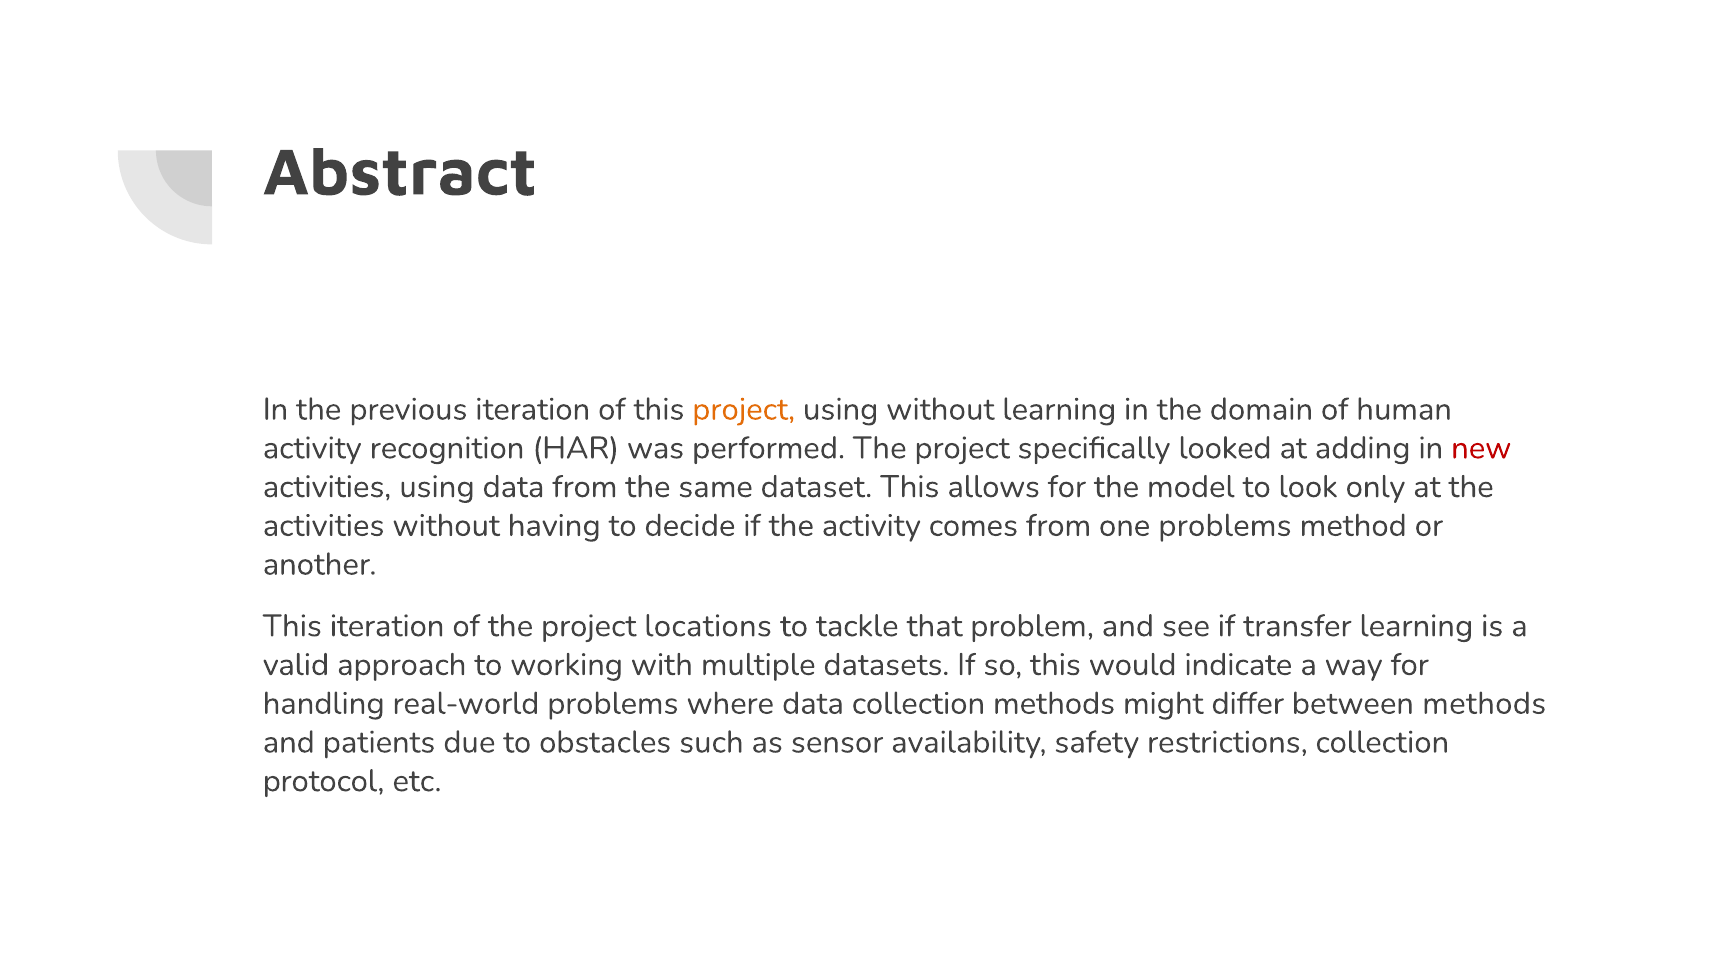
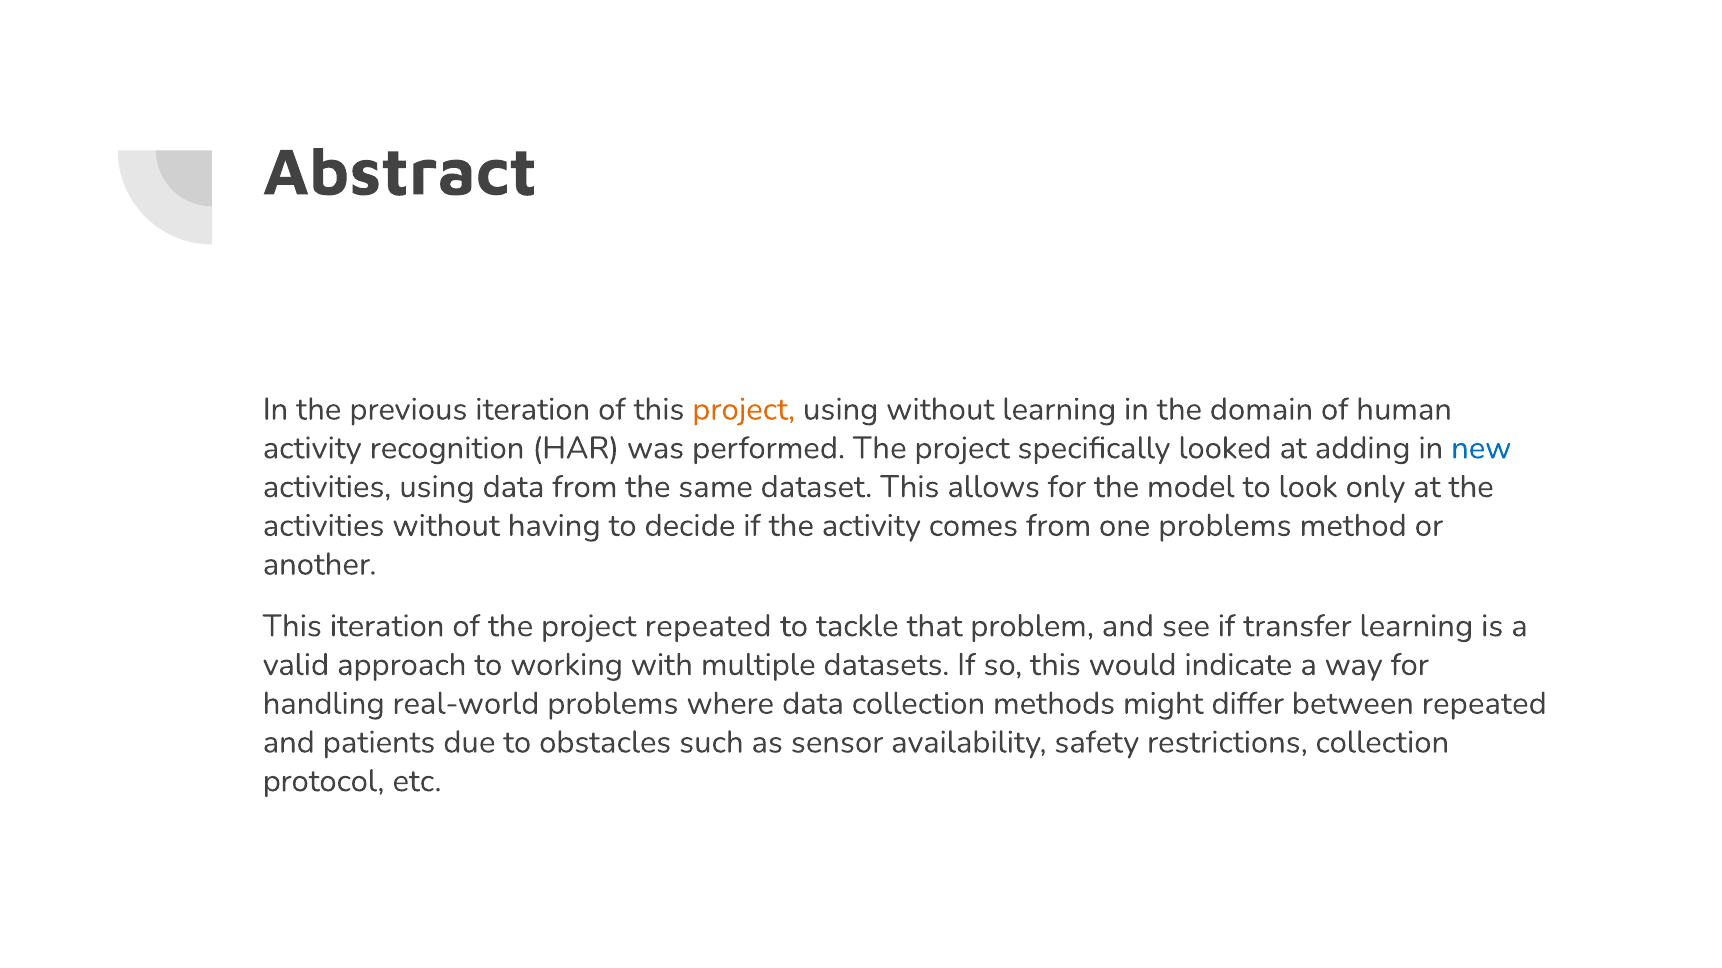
new colour: red -> blue
project locations: locations -> repeated
between methods: methods -> repeated
